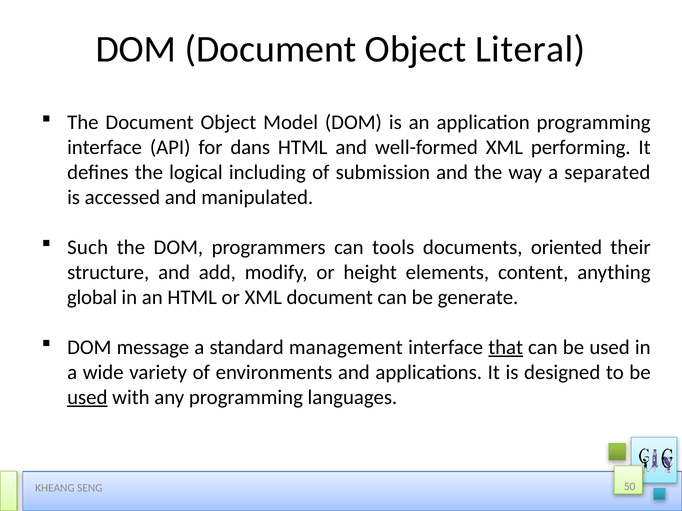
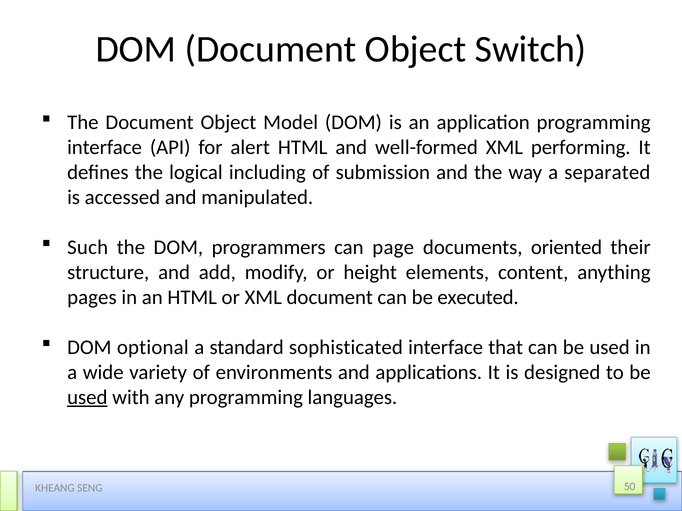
Literal: Literal -> Switch
dans: dans -> alert
tools: tools -> page
global: global -> pages
generate: generate -> executed
message: message -> optional
management: management -> sophisticated
that underline: present -> none
